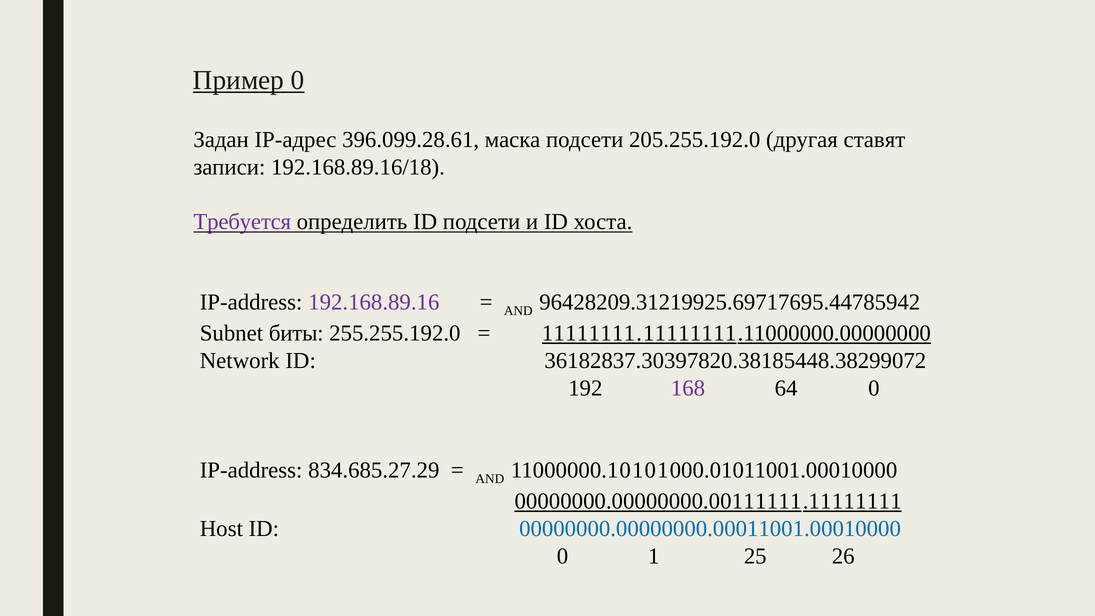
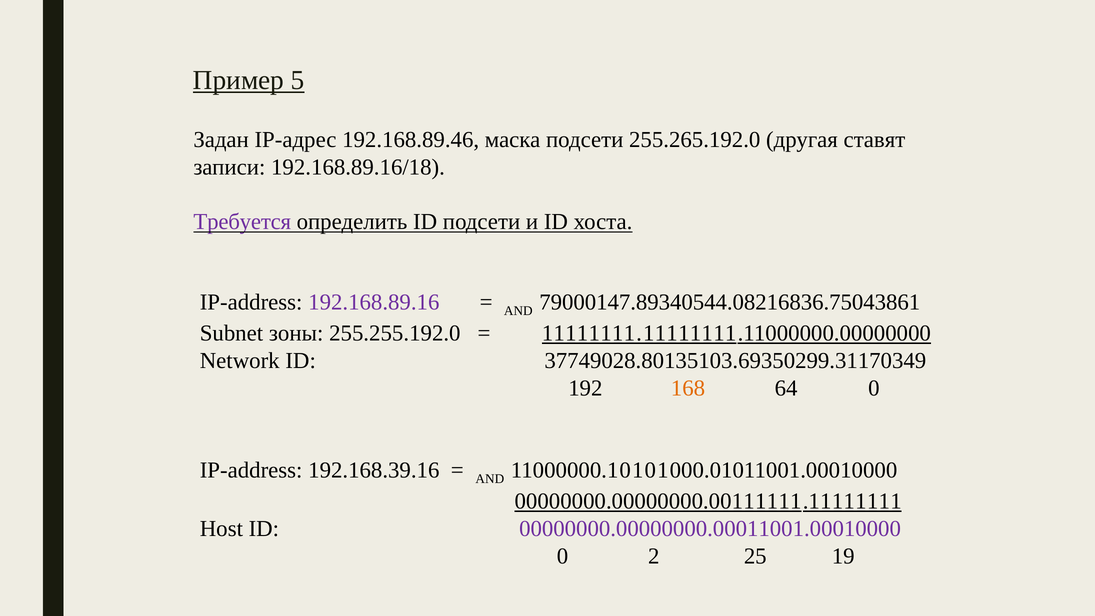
Пример 0: 0 -> 5
396.099.28.61: 396.099.28.61 -> 192.168.89.46
205.255.192.0: 205.255.192.0 -> 255.265.192.0
96428209.31219925.69717695.44785942: 96428209.31219925.69717695.44785942 -> 79000147.89340544.08216836.75043861
биты: биты -> зоны
36182837.30397820.38185448.38299072: 36182837.30397820.38185448.38299072 -> 37749028.80135103.69350299.31170349
168 colour: purple -> orange
834.685.27.29: 834.685.27.29 -> 192.168.39.16
00000000.00000000.00011001.00010000 colour: blue -> purple
1: 1 -> 2
26: 26 -> 19
